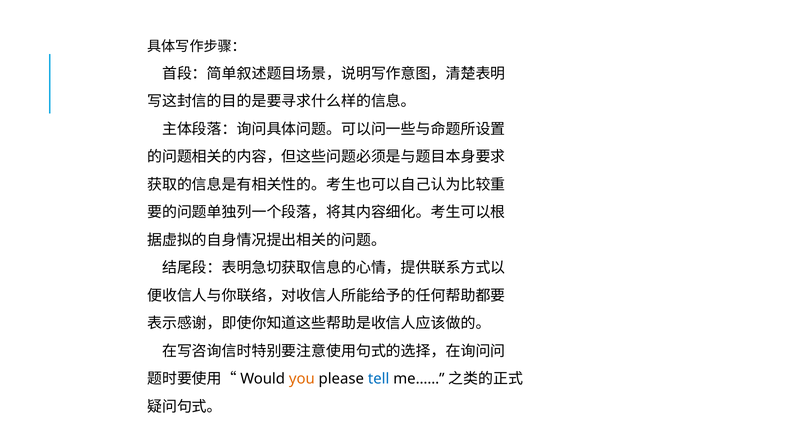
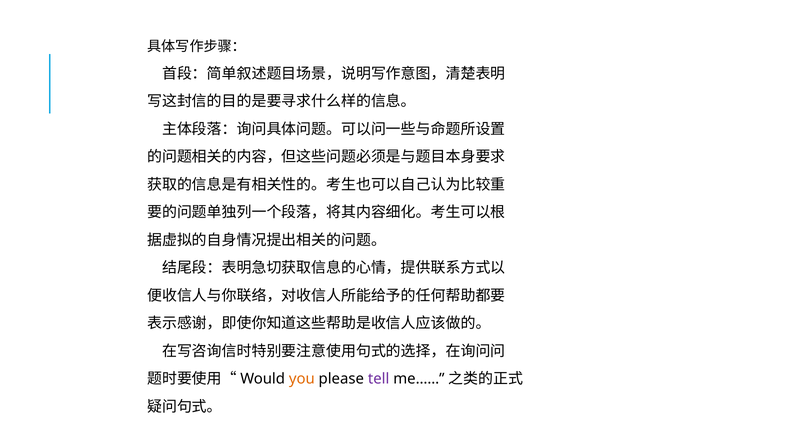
tell colour: blue -> purple
